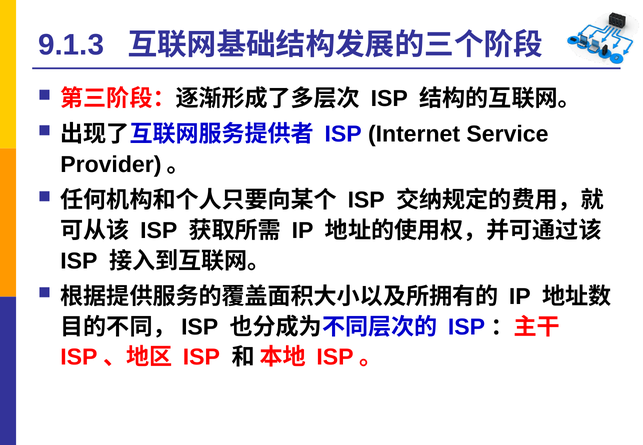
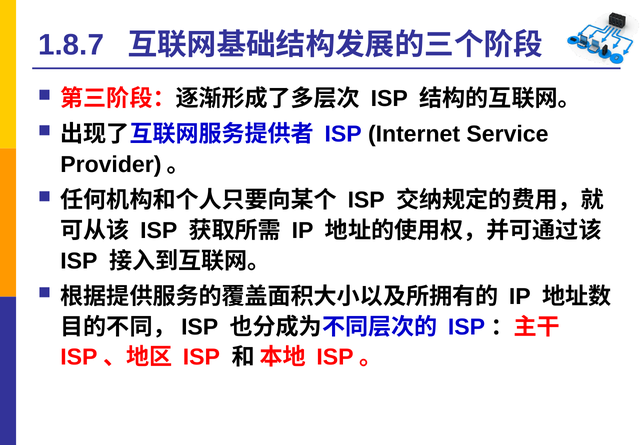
9.1.3: 9.1.3 -> 1.8.7
